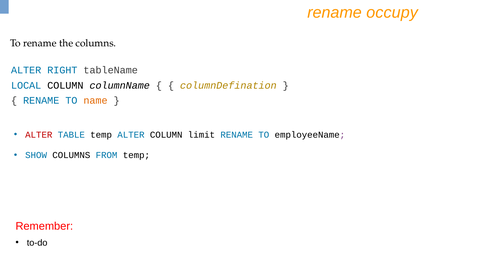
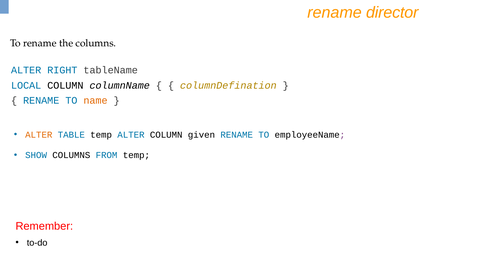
occupy: occupy -> director
ALTER at (39, 135) colour: red -> orange
limit: limit -> given
